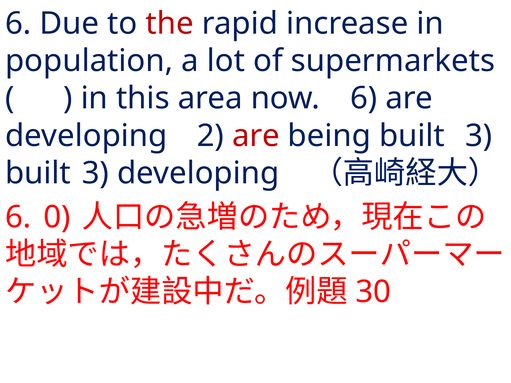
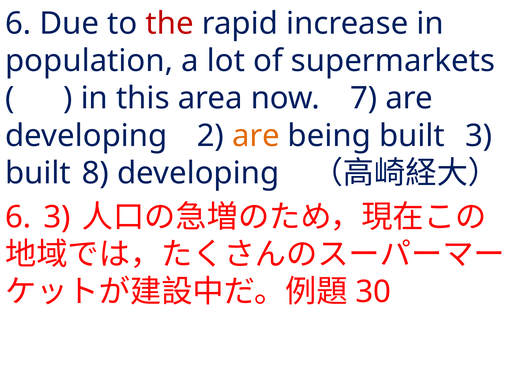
now 6: 6 -> 7
are at (256, 136) colour: red -> orange
3 at (95, 173): 3 -> 8
6 0: 0 -> 3
